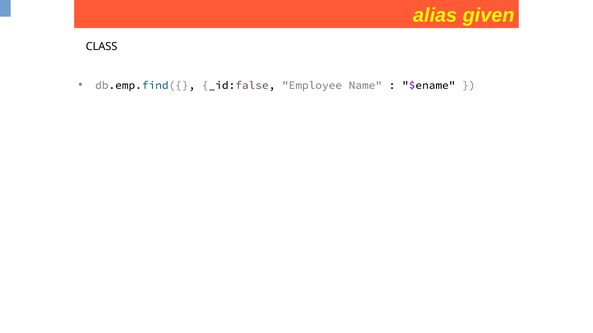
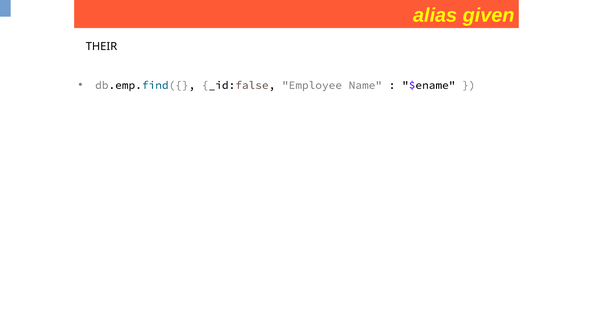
CLASS: CLASS -> THEIR
